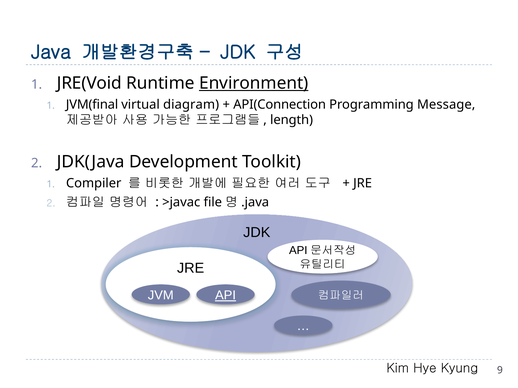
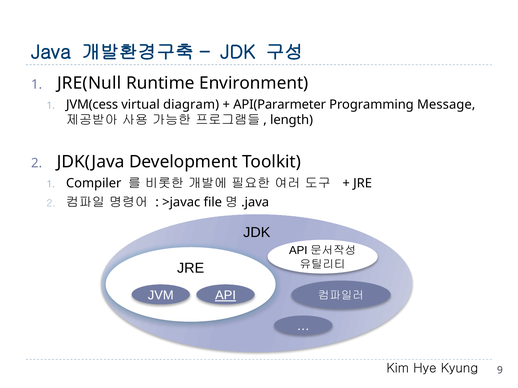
JRE(Void: JRE(Void -> JRE(Null
Environment underline: present -> none
JVM(final: JVM(final -> JVM(cess
API(Connection: API(Connection -> API(Pararmeter
